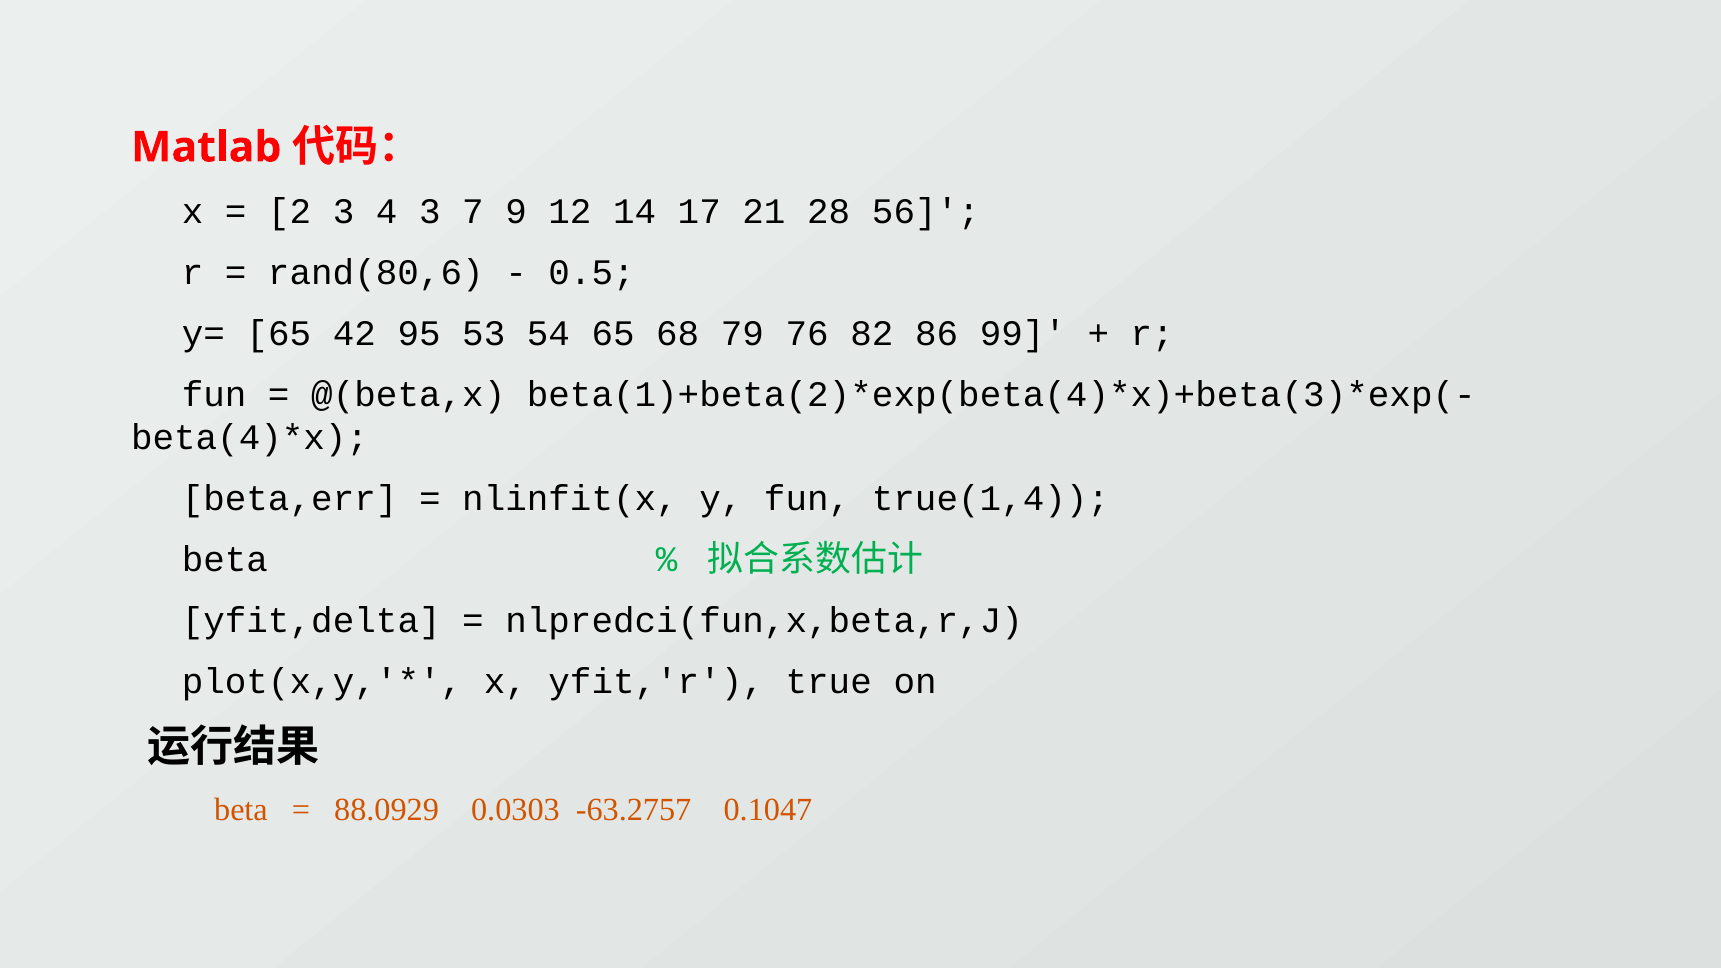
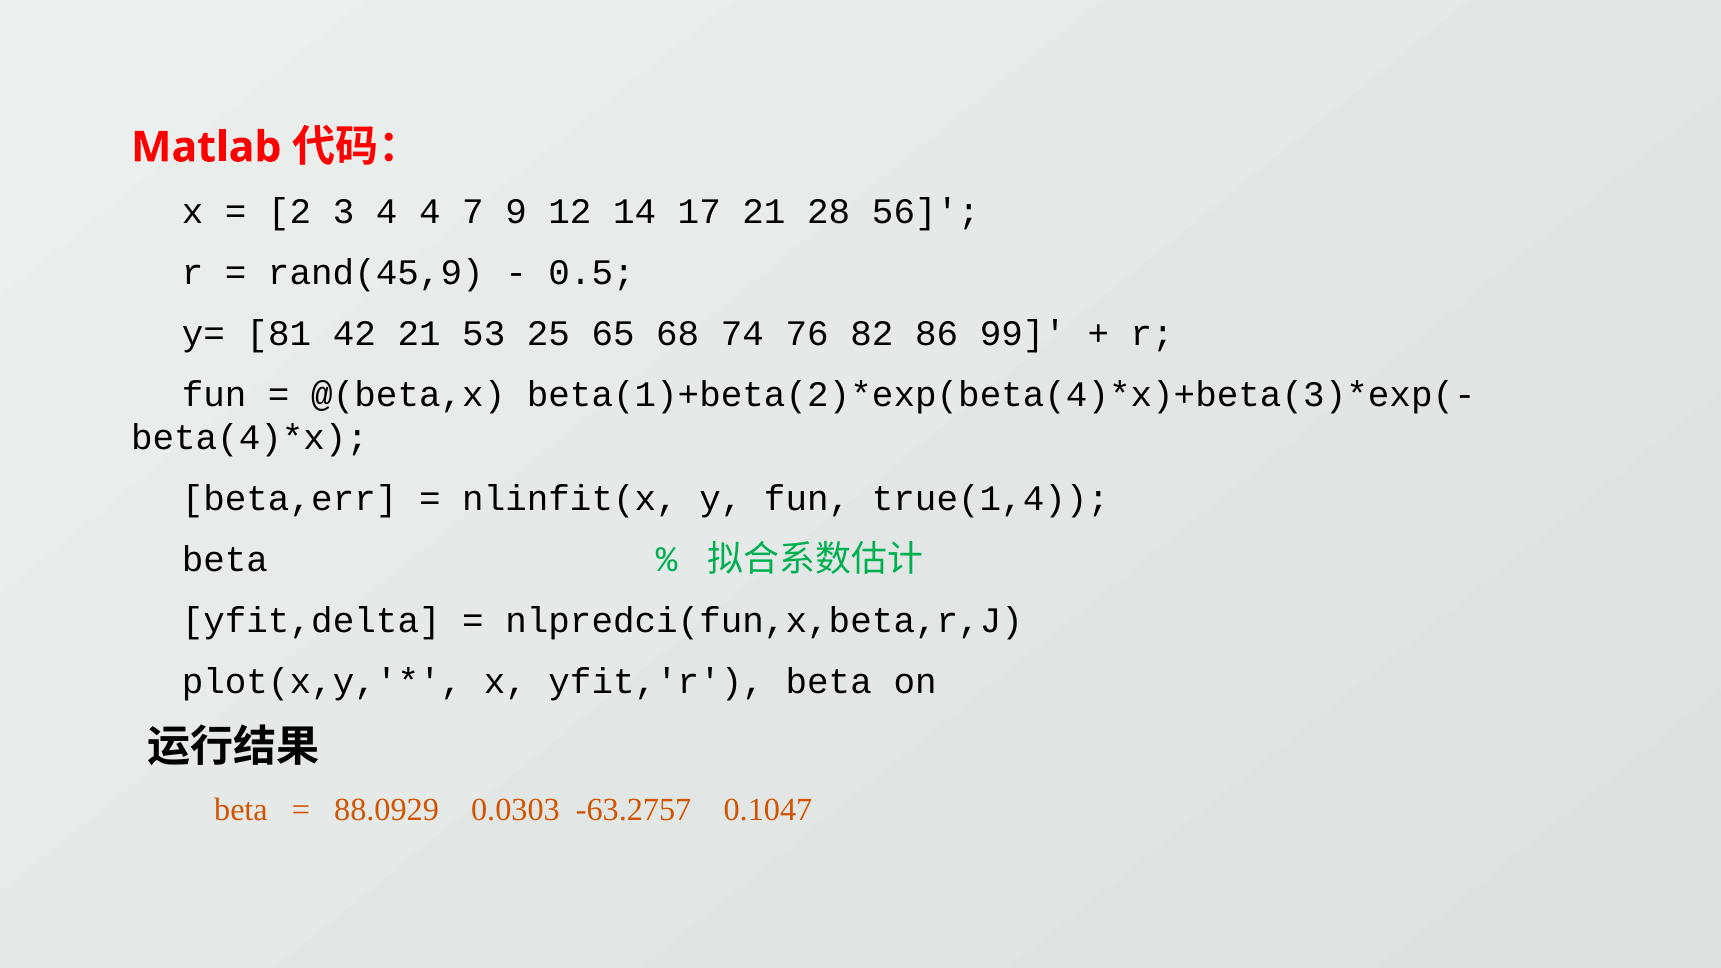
4 3: 3 -> 4
rand(80,6: rand(80,6 -> rand(45,9
y= 65: 65 -> 81
42 95: 95 -> 21
54: 54 -> 25
79: 79 -> 74
yfit,'r true: true -> beta
